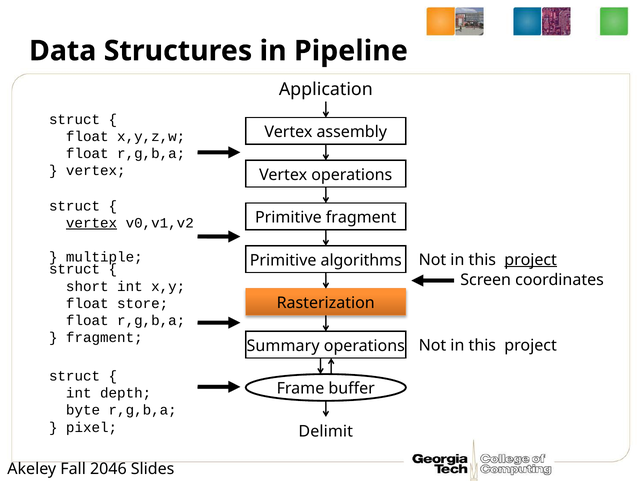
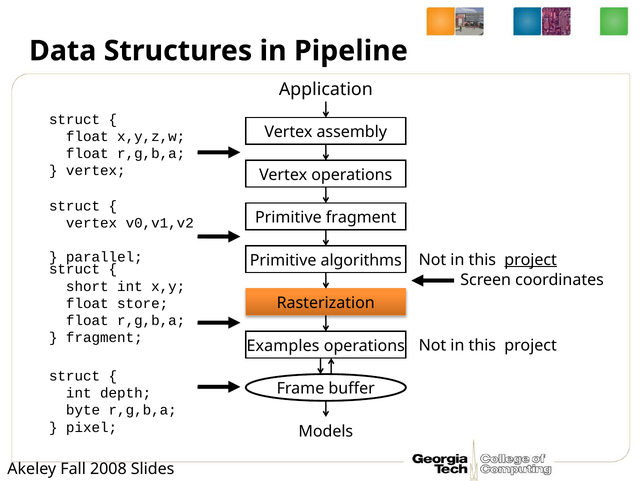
vertex at (92, 223) underline: present -> none
multiple: multiple -> parallel
Summary: Summary -> Examples
Delimit: Delimit -> Models
2046: 2046 -> 2008
